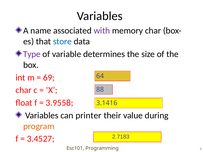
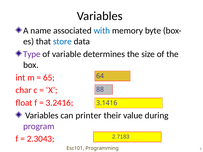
with colour: purple -> blue
memory char: char -> byte
69: 69 -> 65
3.9558: 3.9558 -> 3.2416
program colour: orange -> purple
3.4527: 3.4527 -> 2.3043
